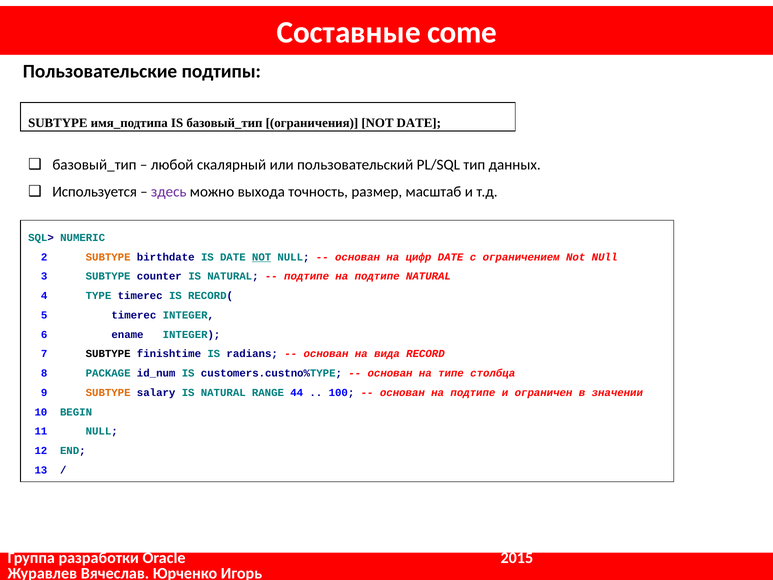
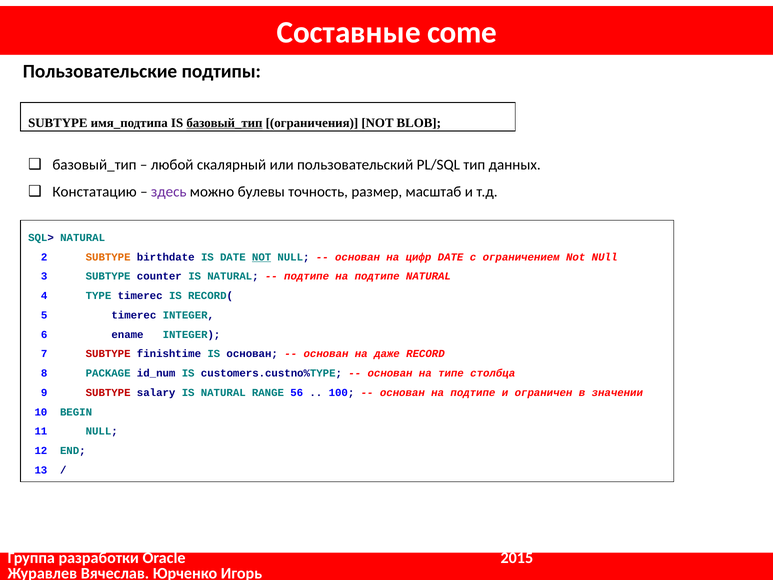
базовый_тип at (224, 123) underline: none -> present
NOT DATE: DATE -> BLOB
Используется: Используется -> Констатацию
выхода: выхода -> булевы
SQL> NUMERIC: NUMERIC -> NATURAL
SUBTYPE at (108, 354) colour: black -> red
IS radians: radians -> основан
вида: вида -> даже
SUBTYPE at (108, 392) colour: orange -> red
44: 44 -> 56
